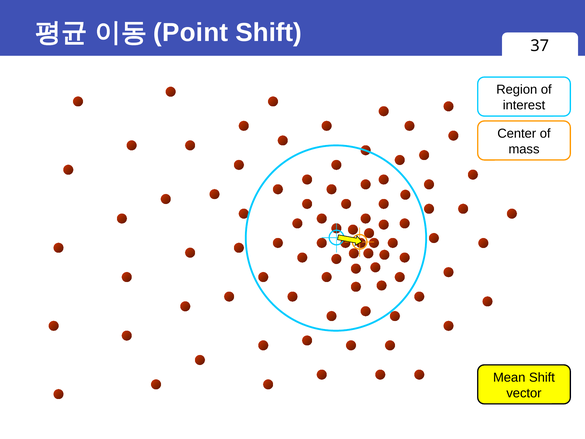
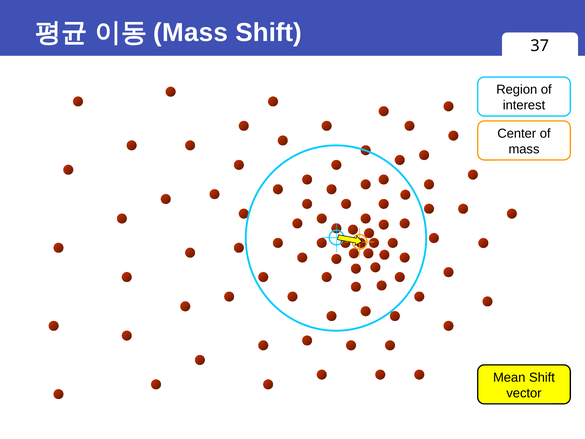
Point at (191, 32): Point -> Mass
